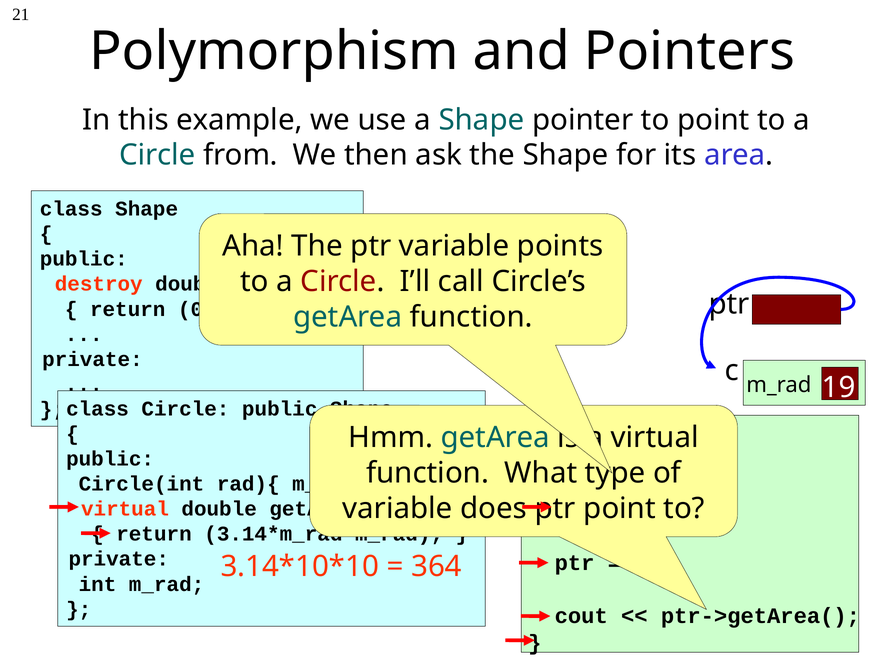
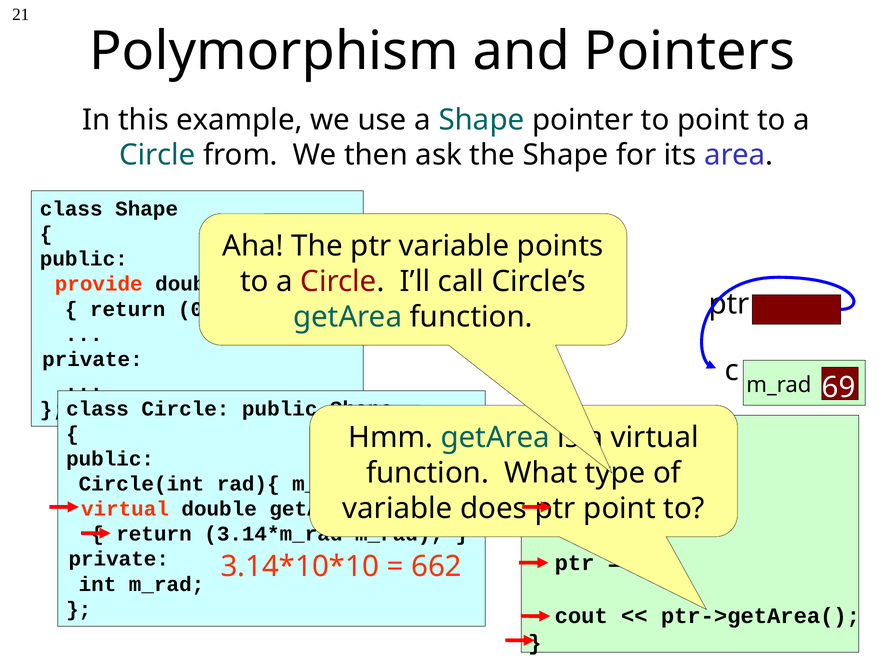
destroy: destroy -> provide
19: 19 -> 69
364: 364 -> 662
